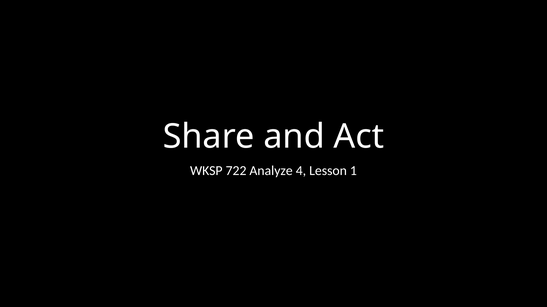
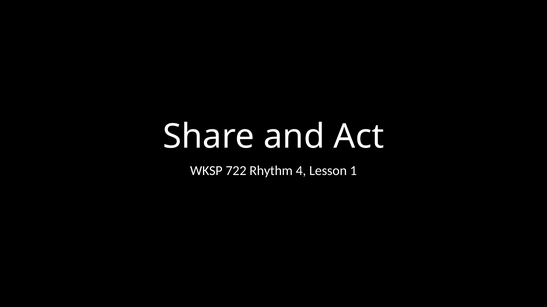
Analyze: Analyze -> Rhythm
